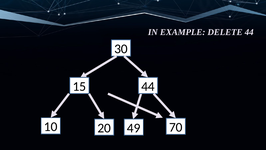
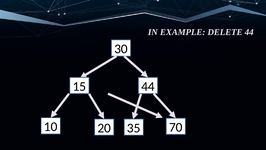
49: 49 -> 35
